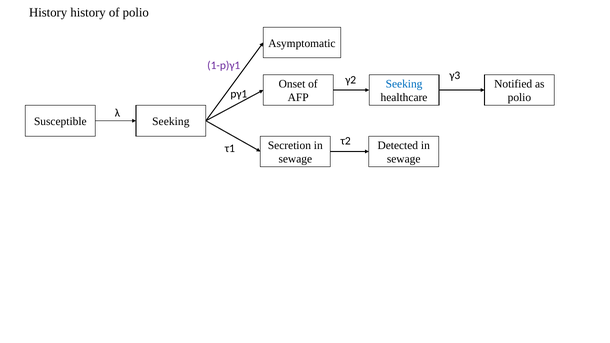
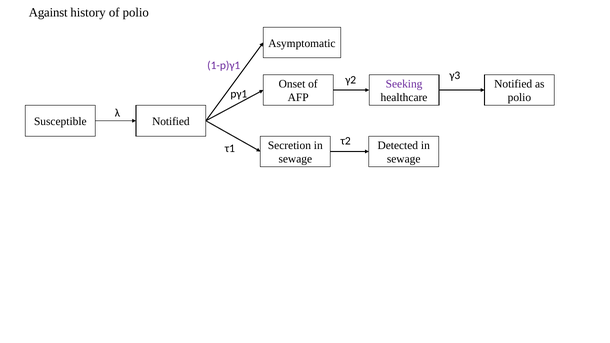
History at (48, 13): History -> Against
Seeking at (404, 84) colour: blue -> purple
Susceptible Seeking: Seeking -> Notified
